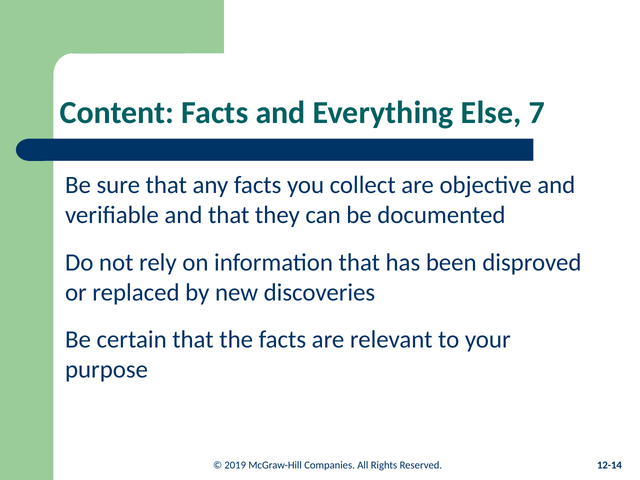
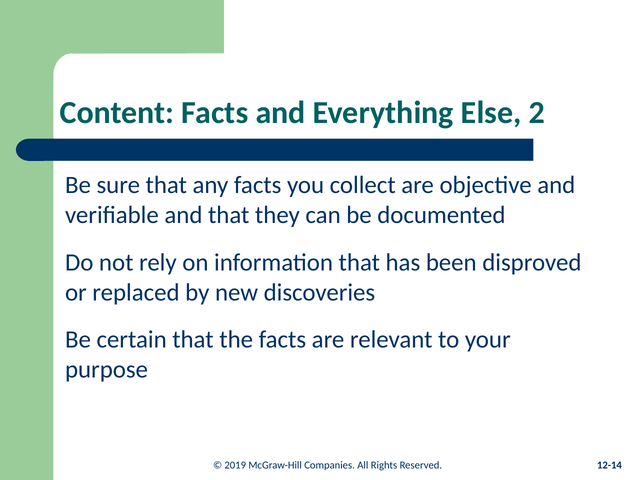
7: 7 -> 2
